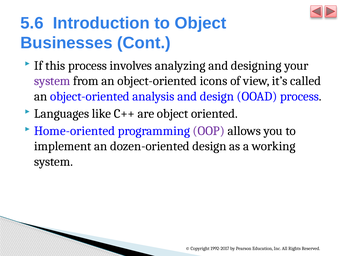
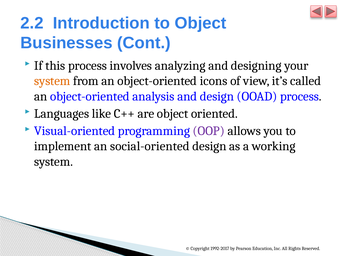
5.6: 5.6 -> 2.2
system at (52, 81) colour: purple -> orange
Home-oriented: Home-oriented -> Visual-oriented
dozen-oriented: dozen-oriented -> social-oriented
